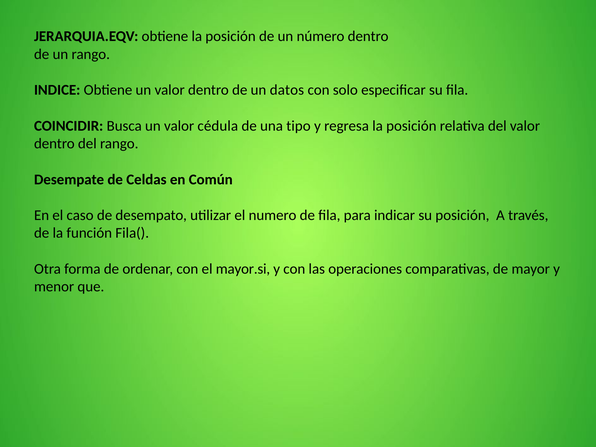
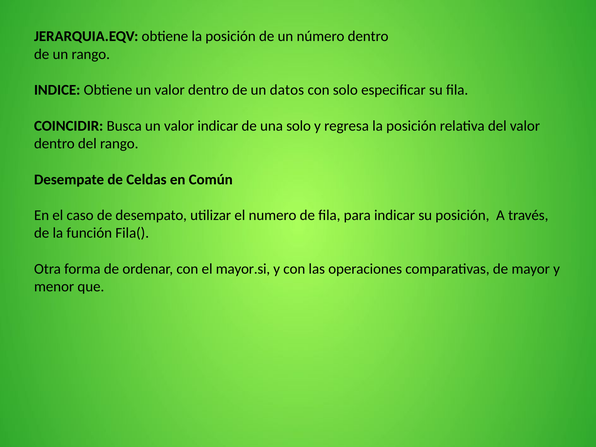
valor cédula: cédula -> indicar
una tipo: tipo -> solo
